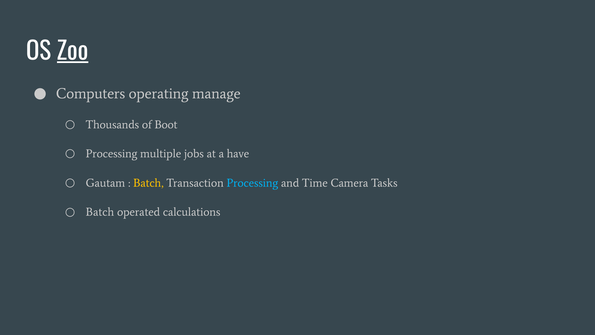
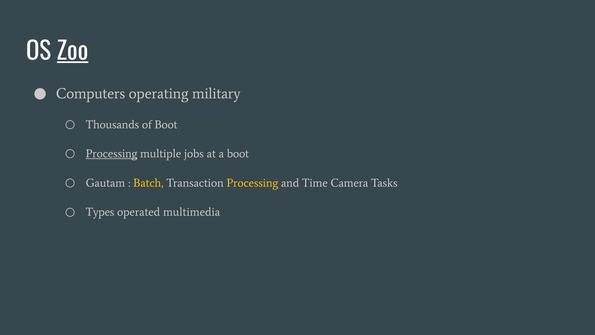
manage: manage -> military
Processing at (112, 154) underline: none -> present
a have: have -> boot
Processing at (252, 183) colour: light blue -> yellow
Batch at (100, 212): Batch -> Types
calculations: calculations -> multimedia
